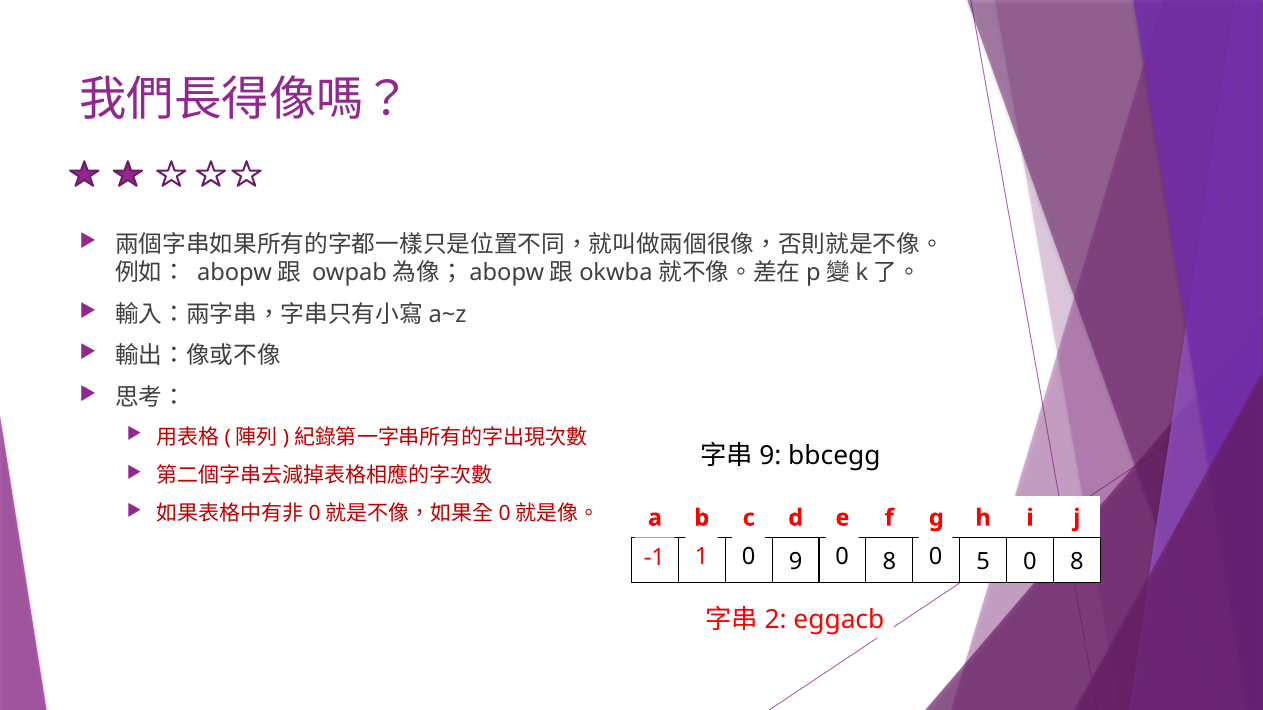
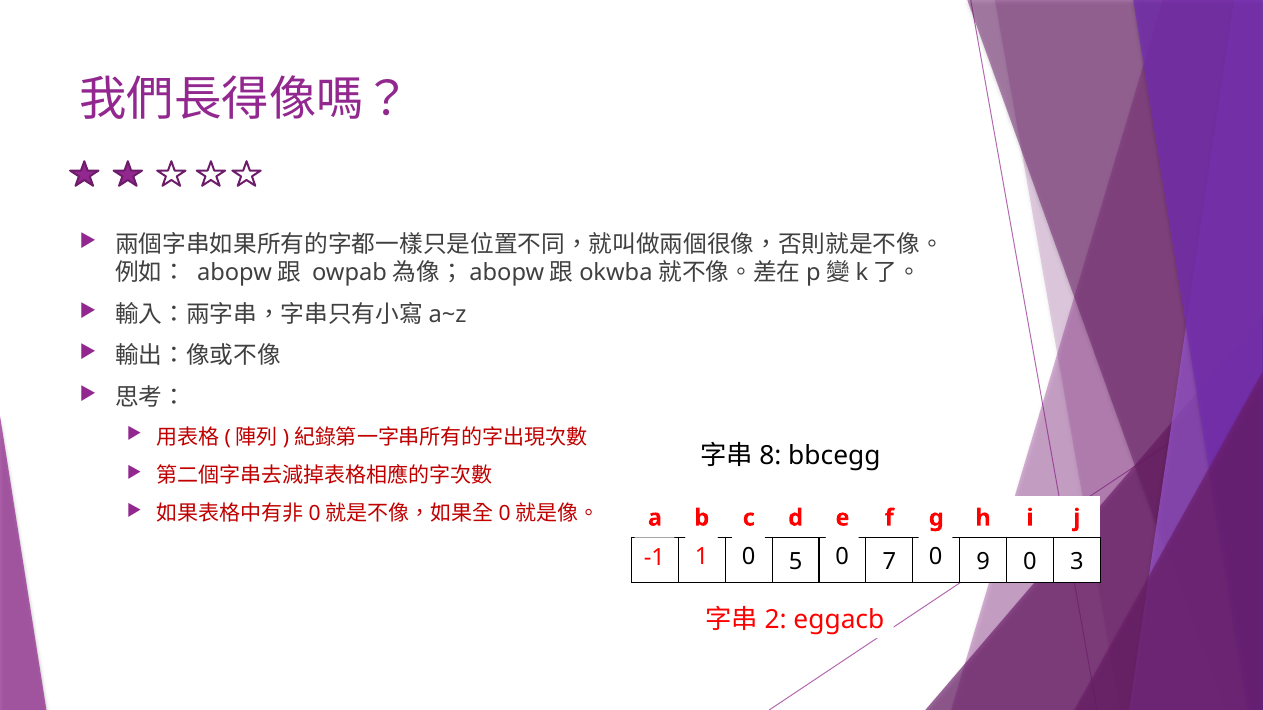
9 at (770, 456): 9 -> 8
9 at (796, 562): 9 -> 5
8 at (889, 562): 8 -> 7
5: 5 -> 9
8 at (1077, 562): 8 -> 3
